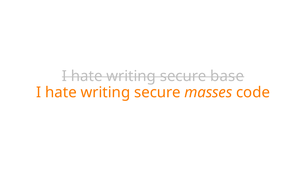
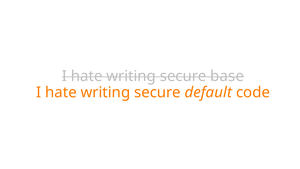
masses: masses -> default
